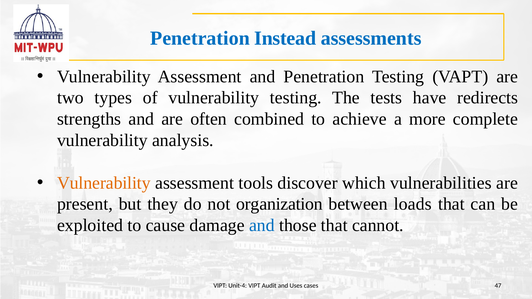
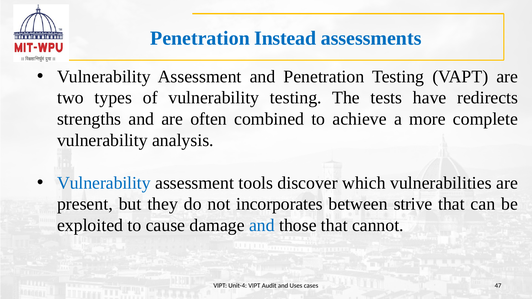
Vulnerability at (104, 183) colour: orange -> blue
organization: organization -> incorporates
loads: loads -> strive
